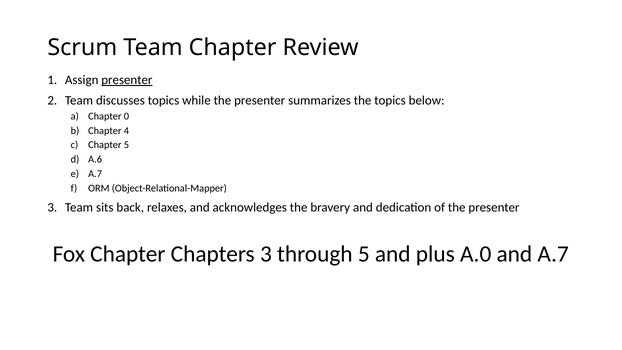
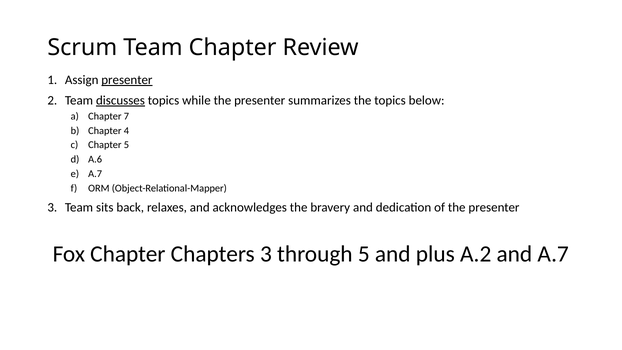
discusses underline: none -> present
0: 0 -> 7
A.0: A.0 -> A.2
